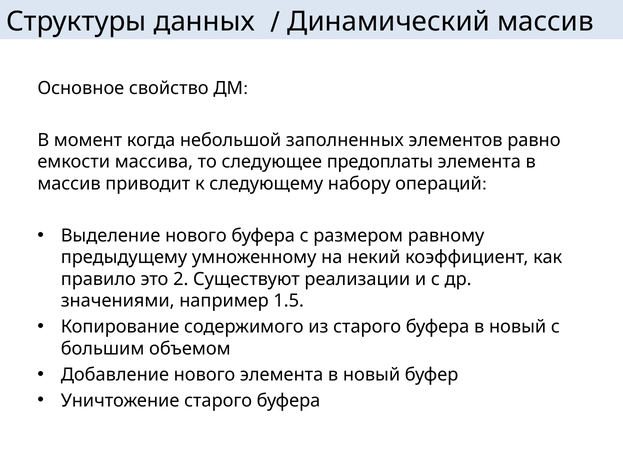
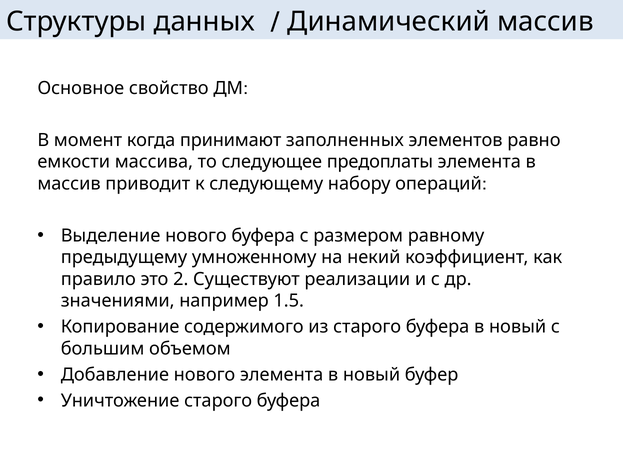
небольшой: небольшой -> принимают
